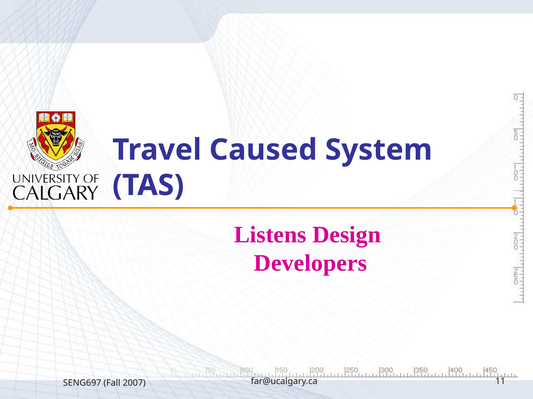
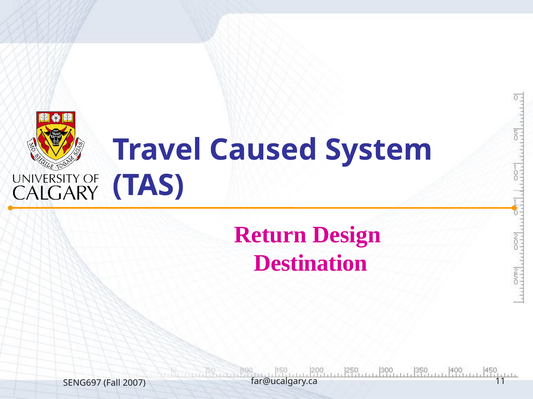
Listens: Listens -> Return
Developers: Developers -> Destination
